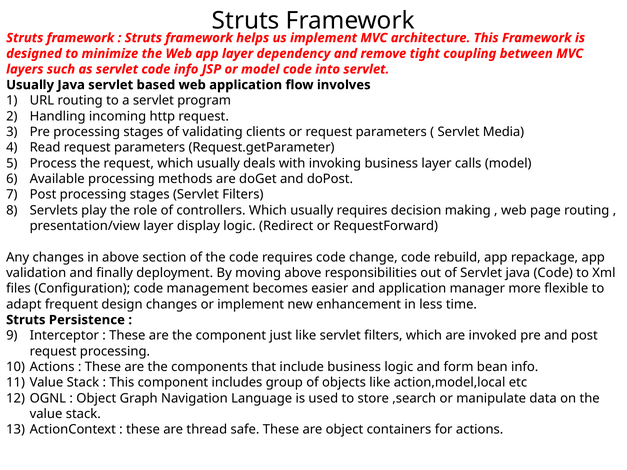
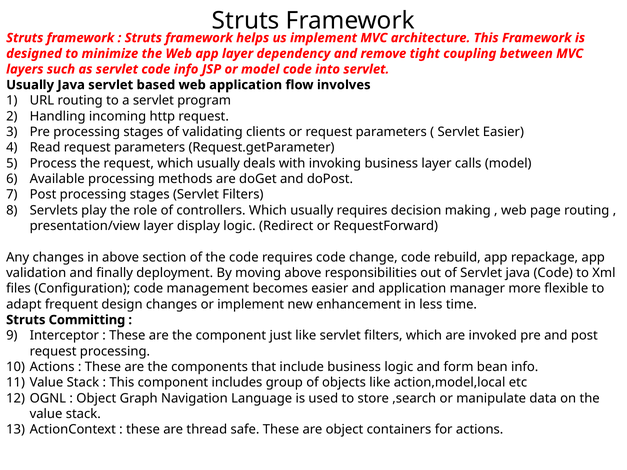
Servlet Media: Media -> Easier
Persistence: Persistence -> Committing
